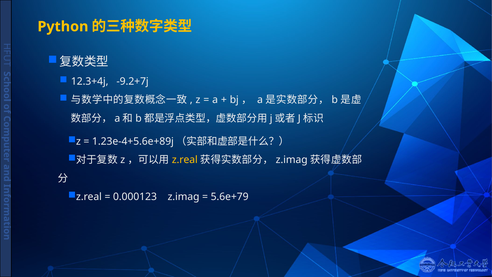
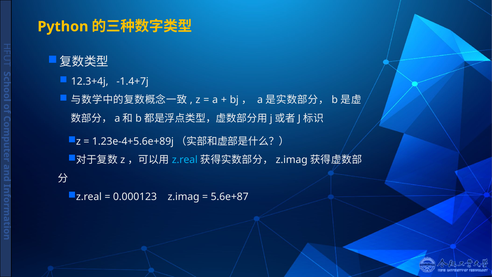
-9.2+7j: -9.2+7j -> -1.4+7j
z.real at (185, 160) colour: yellow -> light blue
5.6e+79: 5.6e+79 -> 5.6e+87
